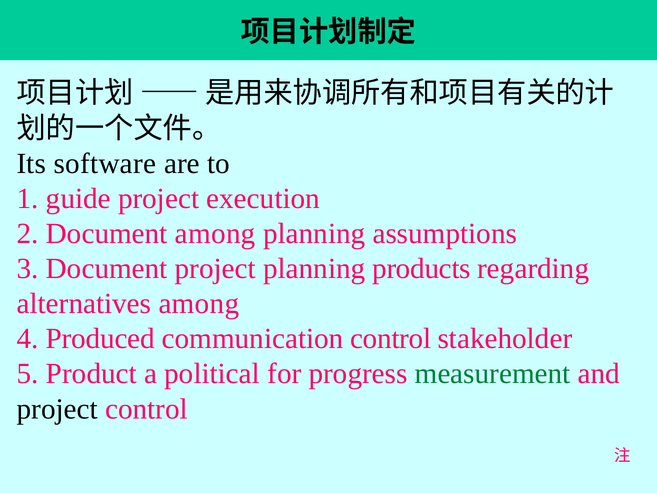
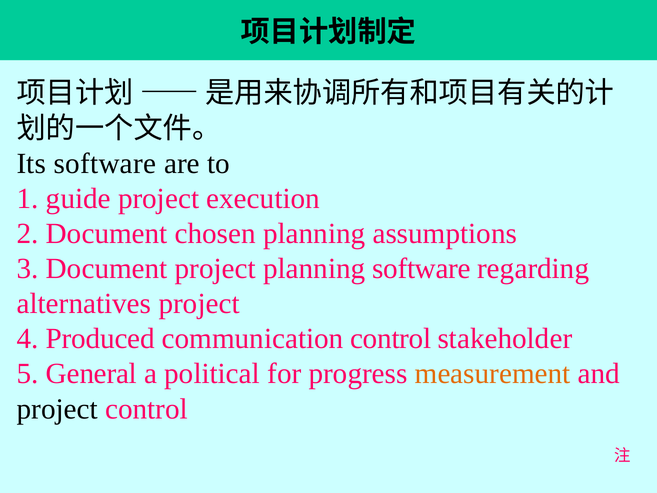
Document among: among -> chosen
planning products: products -> software
alternatives among: among -> project
Product: Product -> General
measurement colour: green -> orange
